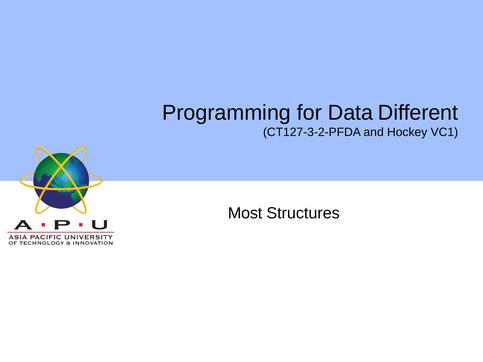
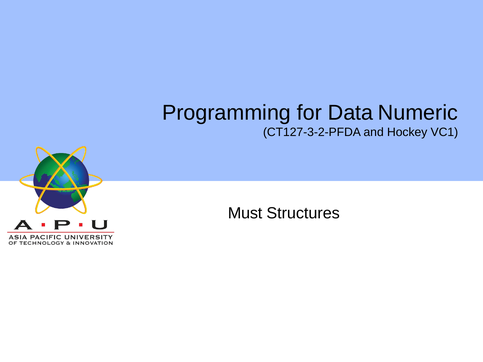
Different: Different -> Numeric
Most: Most -> Must
